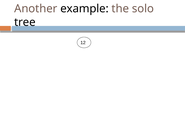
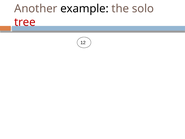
tree colour: black -> red
